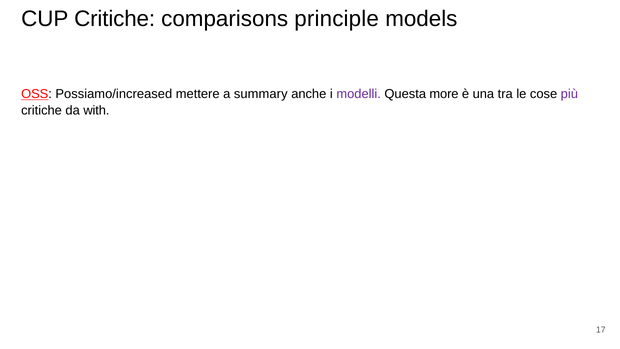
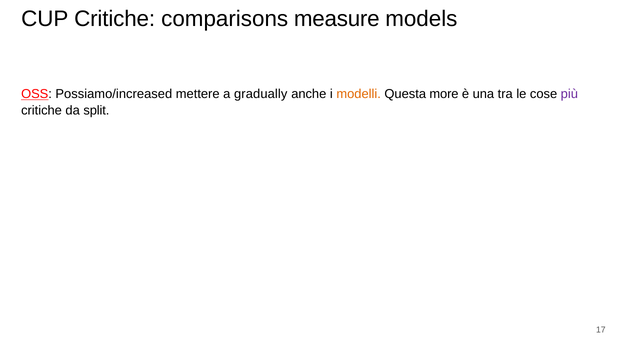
principle: principle -> measure
summary: summary -> gradually
modelli colour: purple -> orange
with: with -> split
